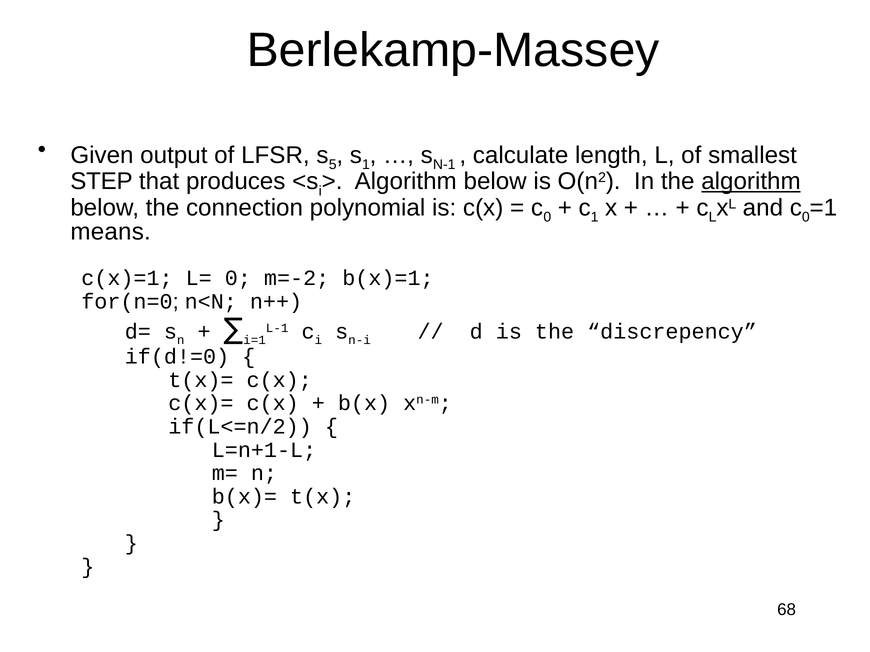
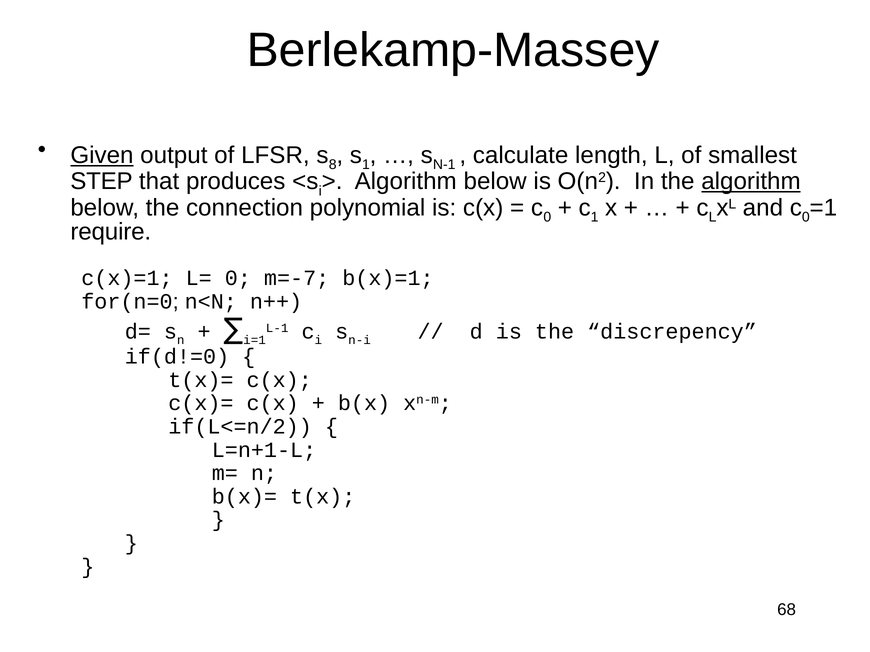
Given underline: none -> present
5: 5 -> 8
means: means -> require
m=-2: m=-2 -> m=-7
